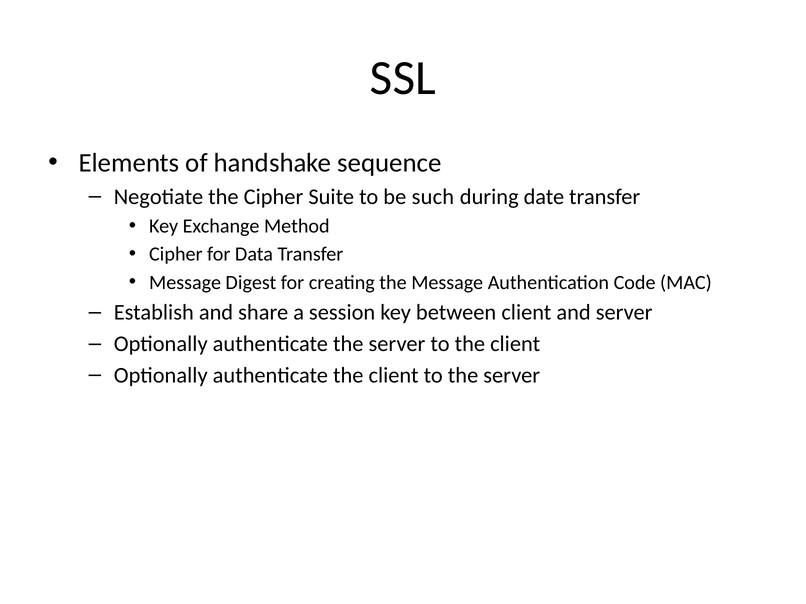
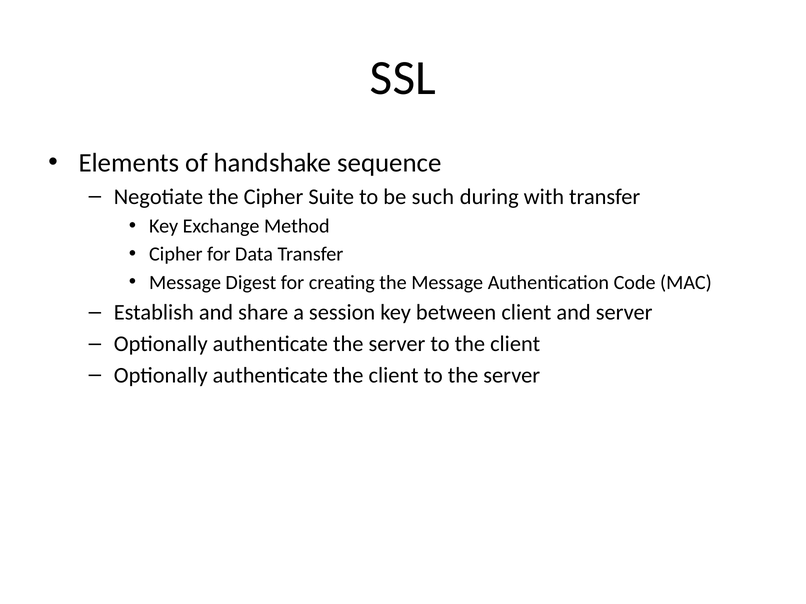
date: date -> with
